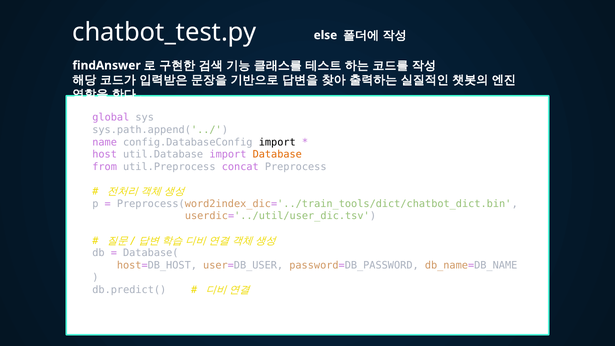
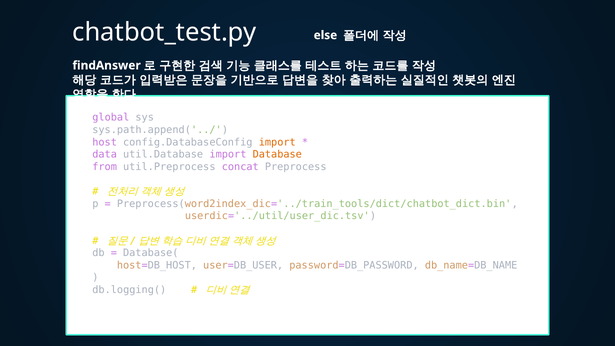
name: name -> host
import at (277, 142) colour: black -> orange
host: host -> data
db.predict(: db.predict( -> db.logging(
